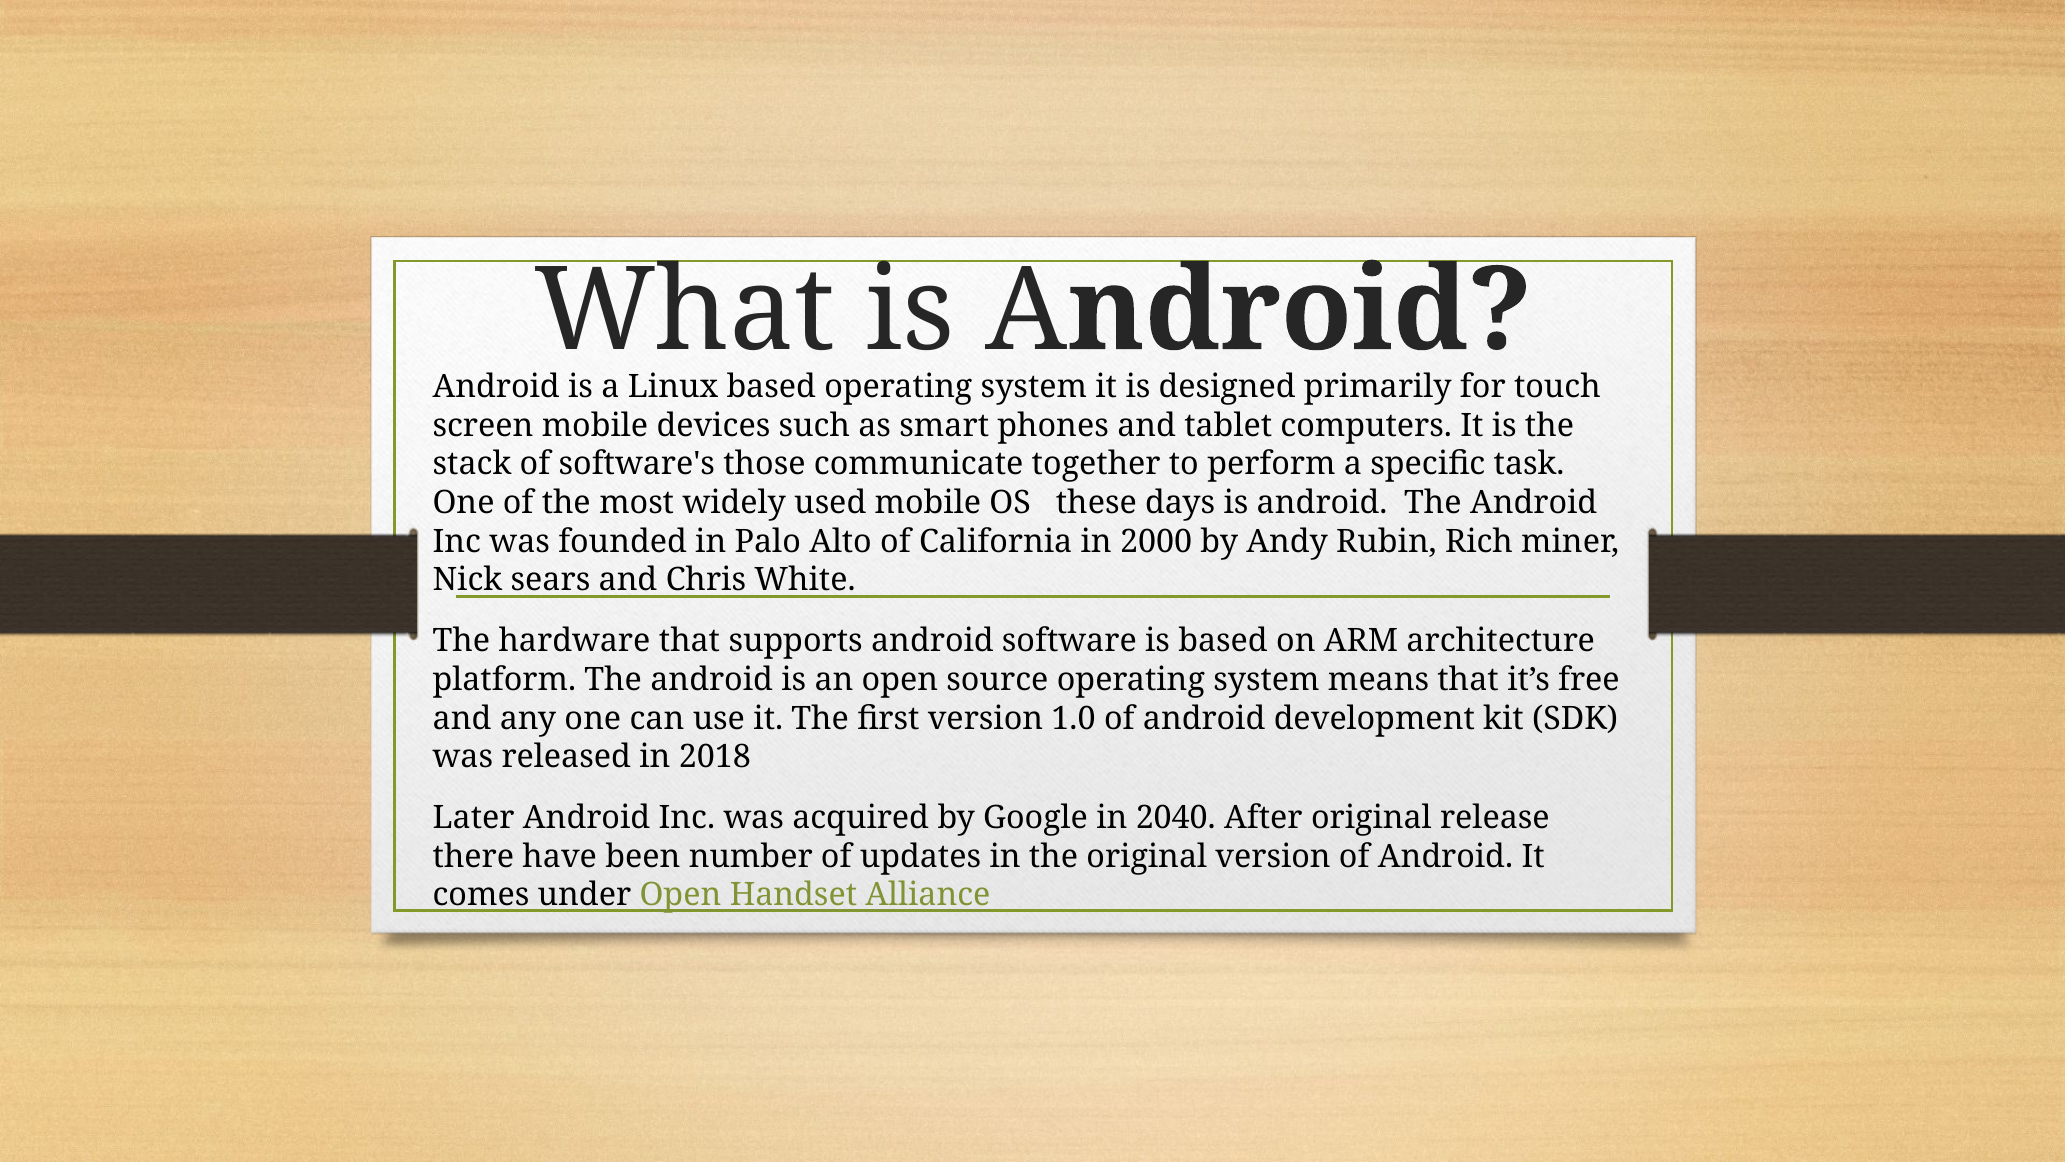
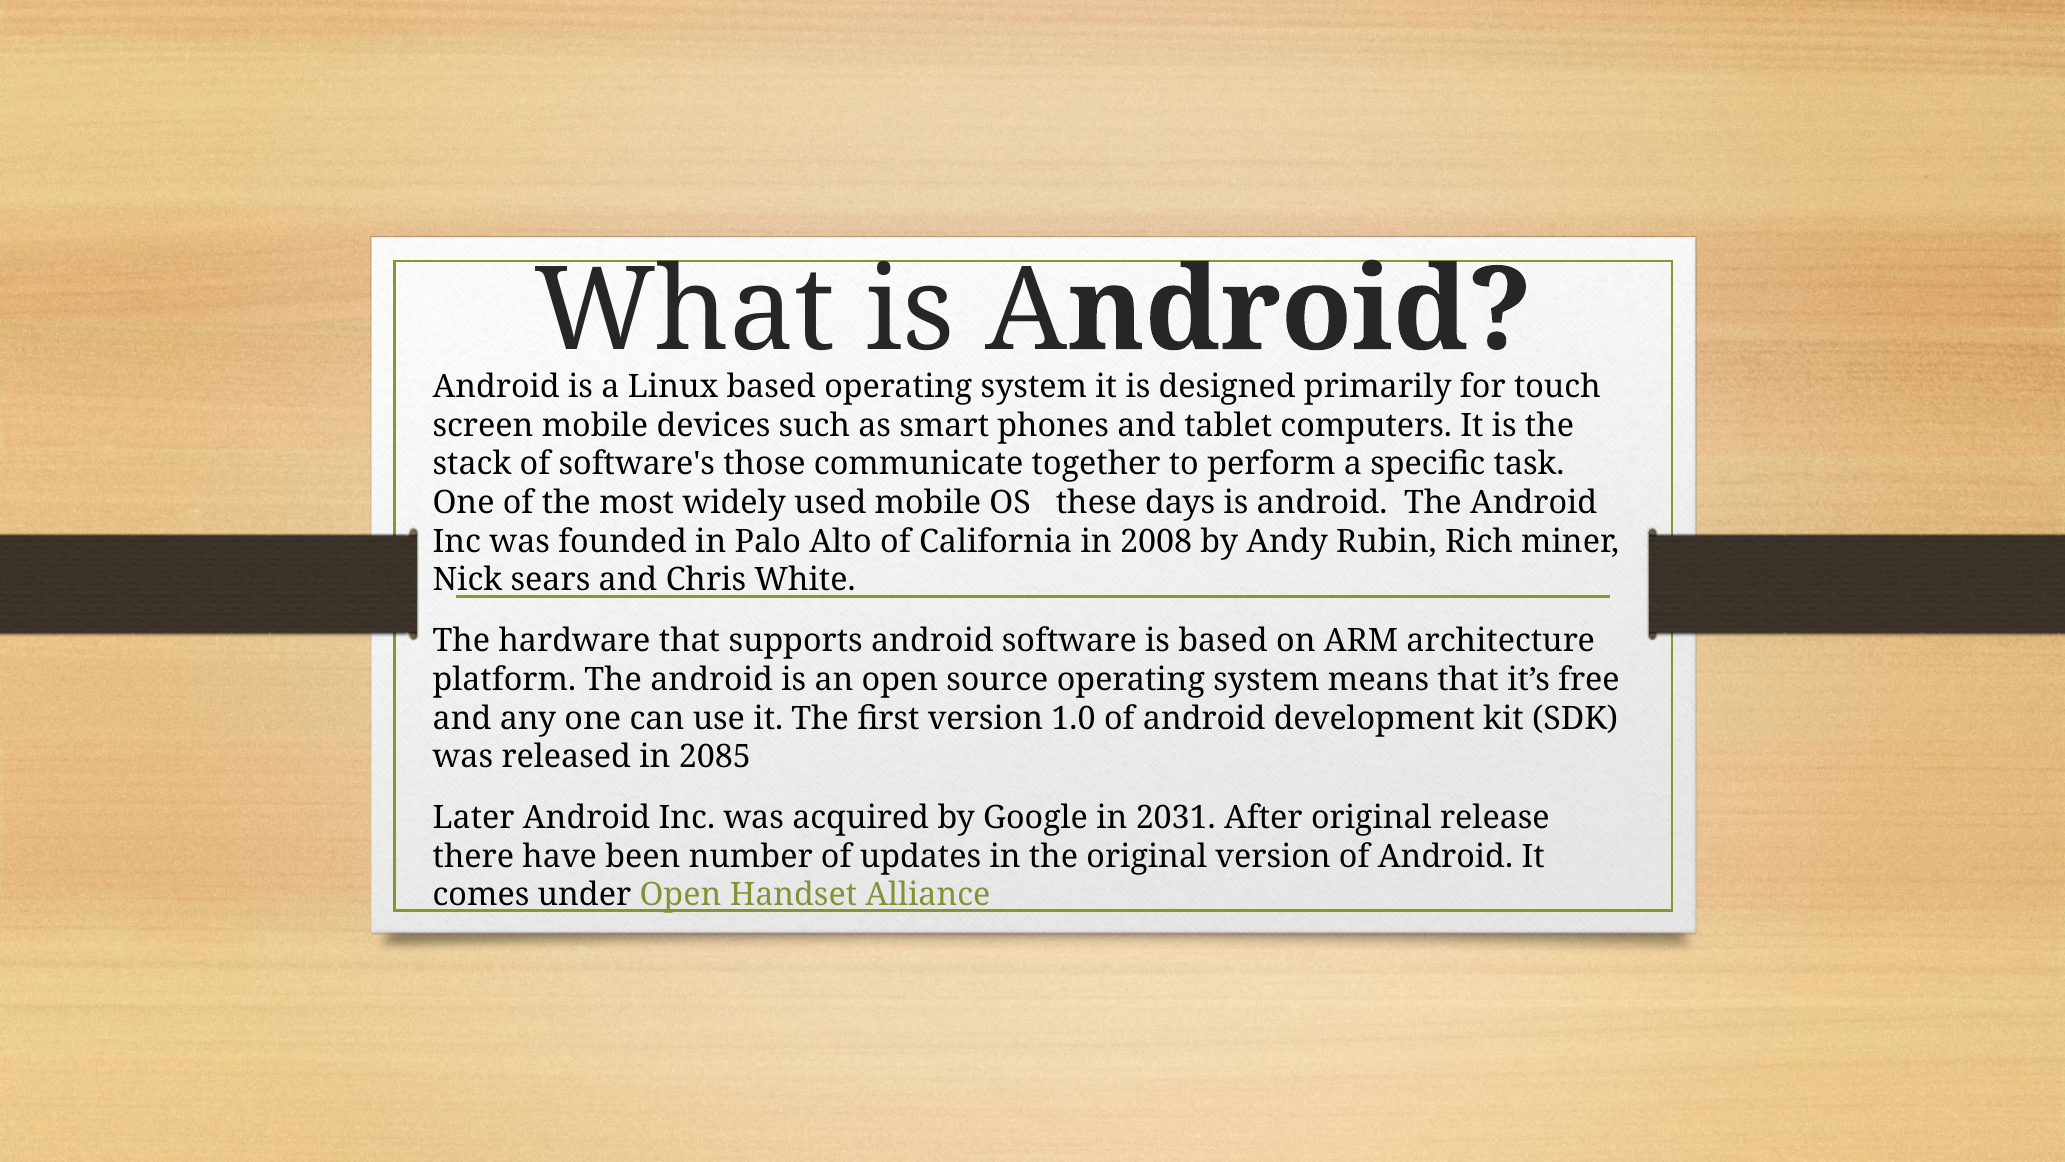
2000: 2000 -> 2008
2018: 2018 -> 2085
2040: 2040 -> 2031
